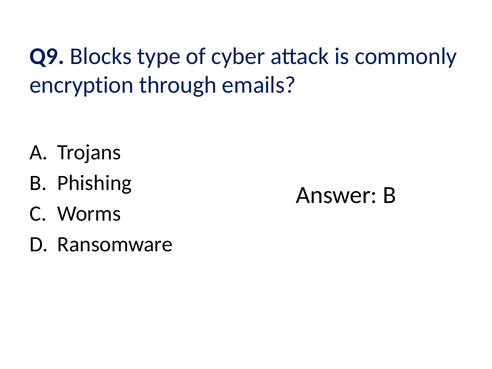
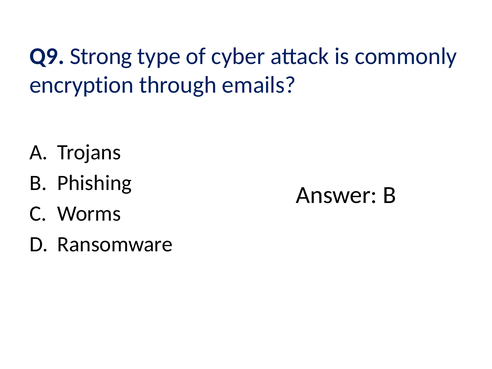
Blocks: Blocks -> Strong
